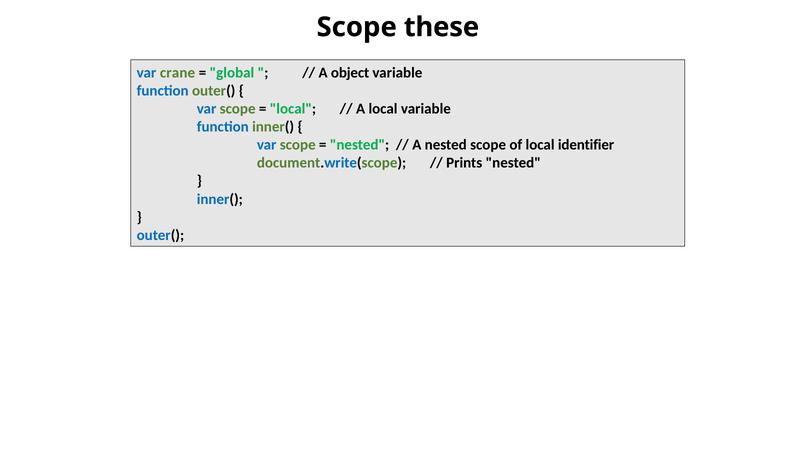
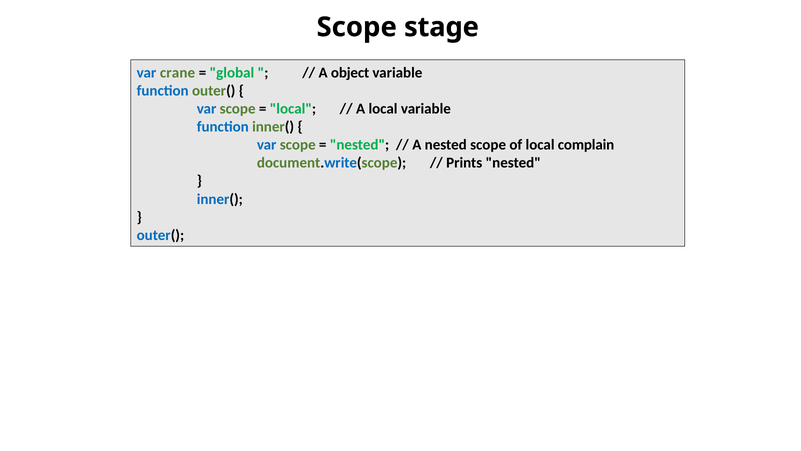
these: these -> stage
identifier: identifier -> complain
